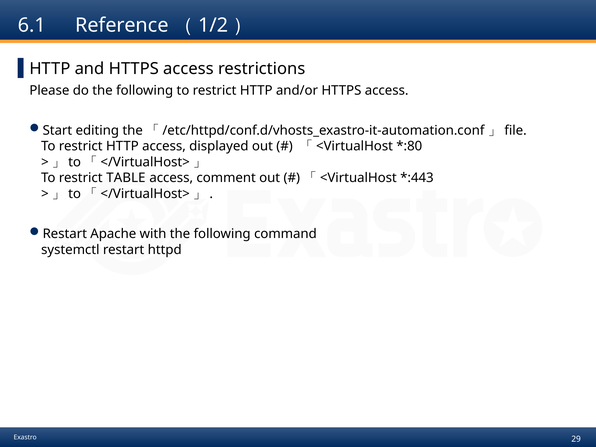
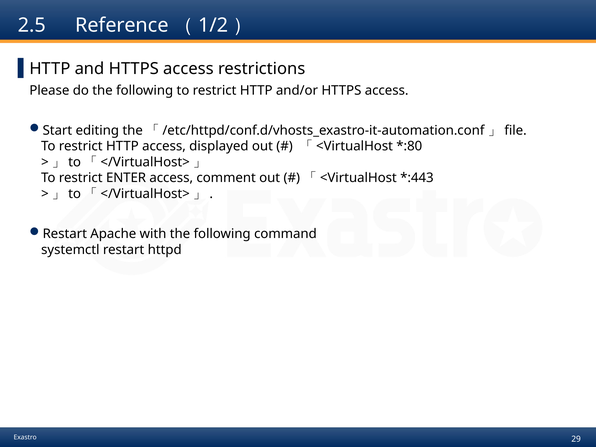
6.1: 6.1 -> 2.5
TABLE: TABLE -> ENTER
